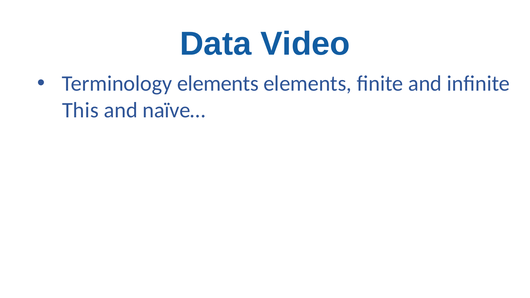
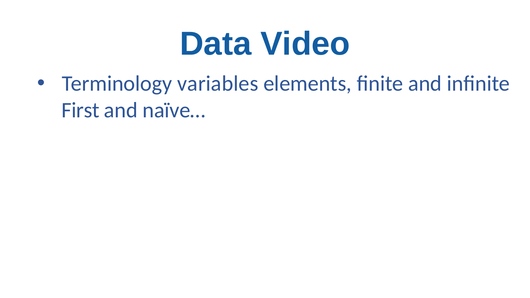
Terminology elements: elements -> variables
This: This -> First
